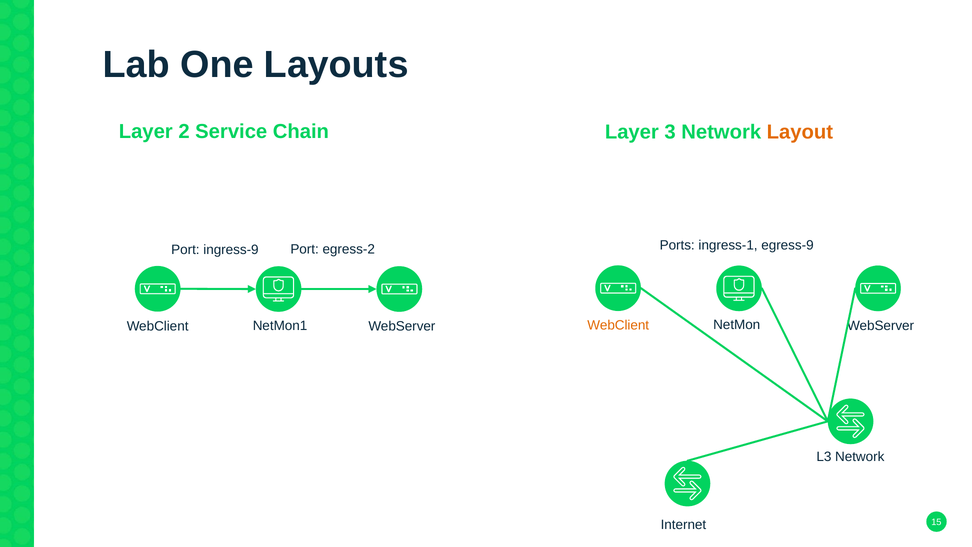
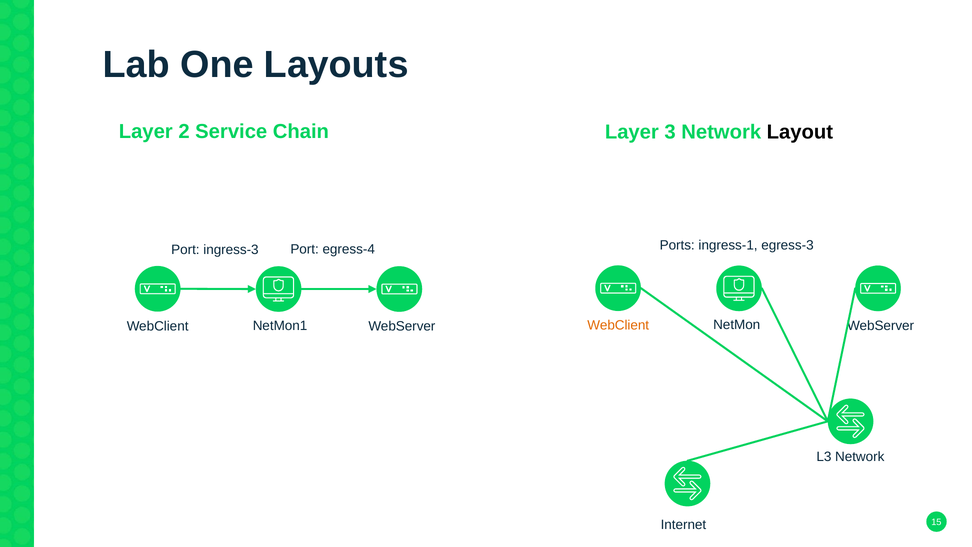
Layout colour: orange -> black
ingress-9: ingress-9 -> ingress-3
egress-2: egress-2 -> egress-4
egress-9: egress-9 -> egress-3
